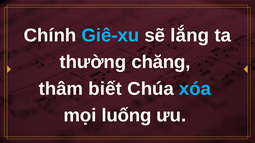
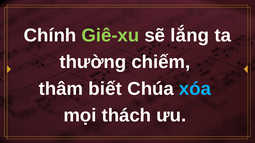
Giê-xu colour: light blue -> light green
chăng: chăng -> chiếm
luống: luống -> thách
